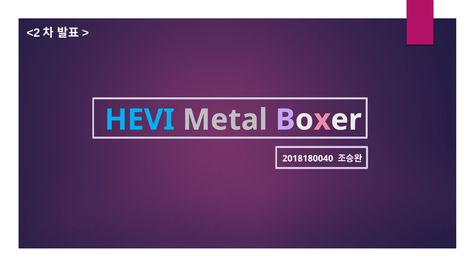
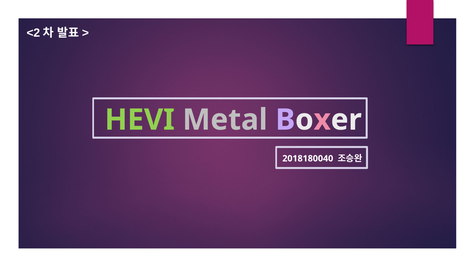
HEVI colour: light blue -> light green
